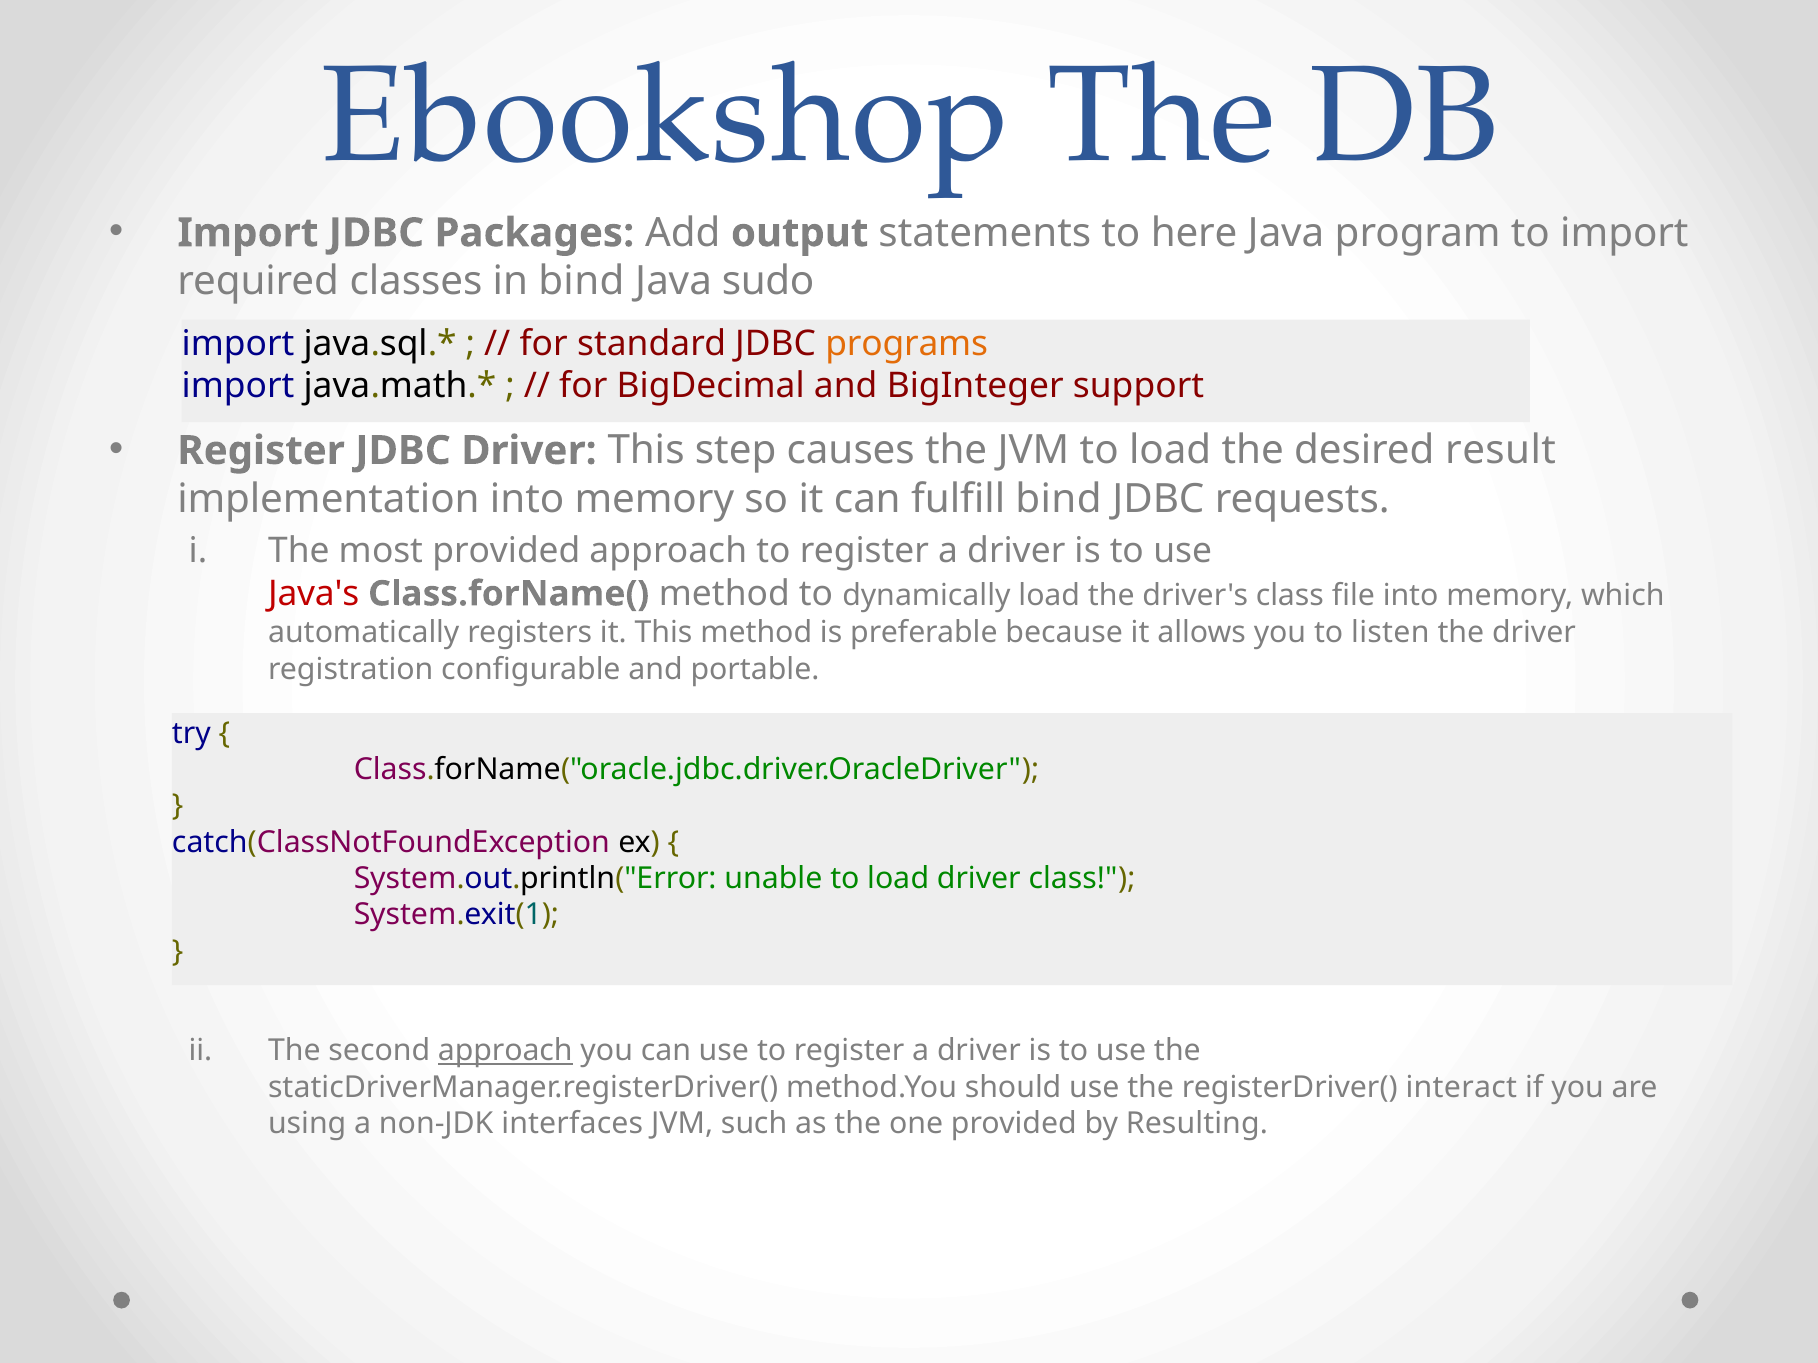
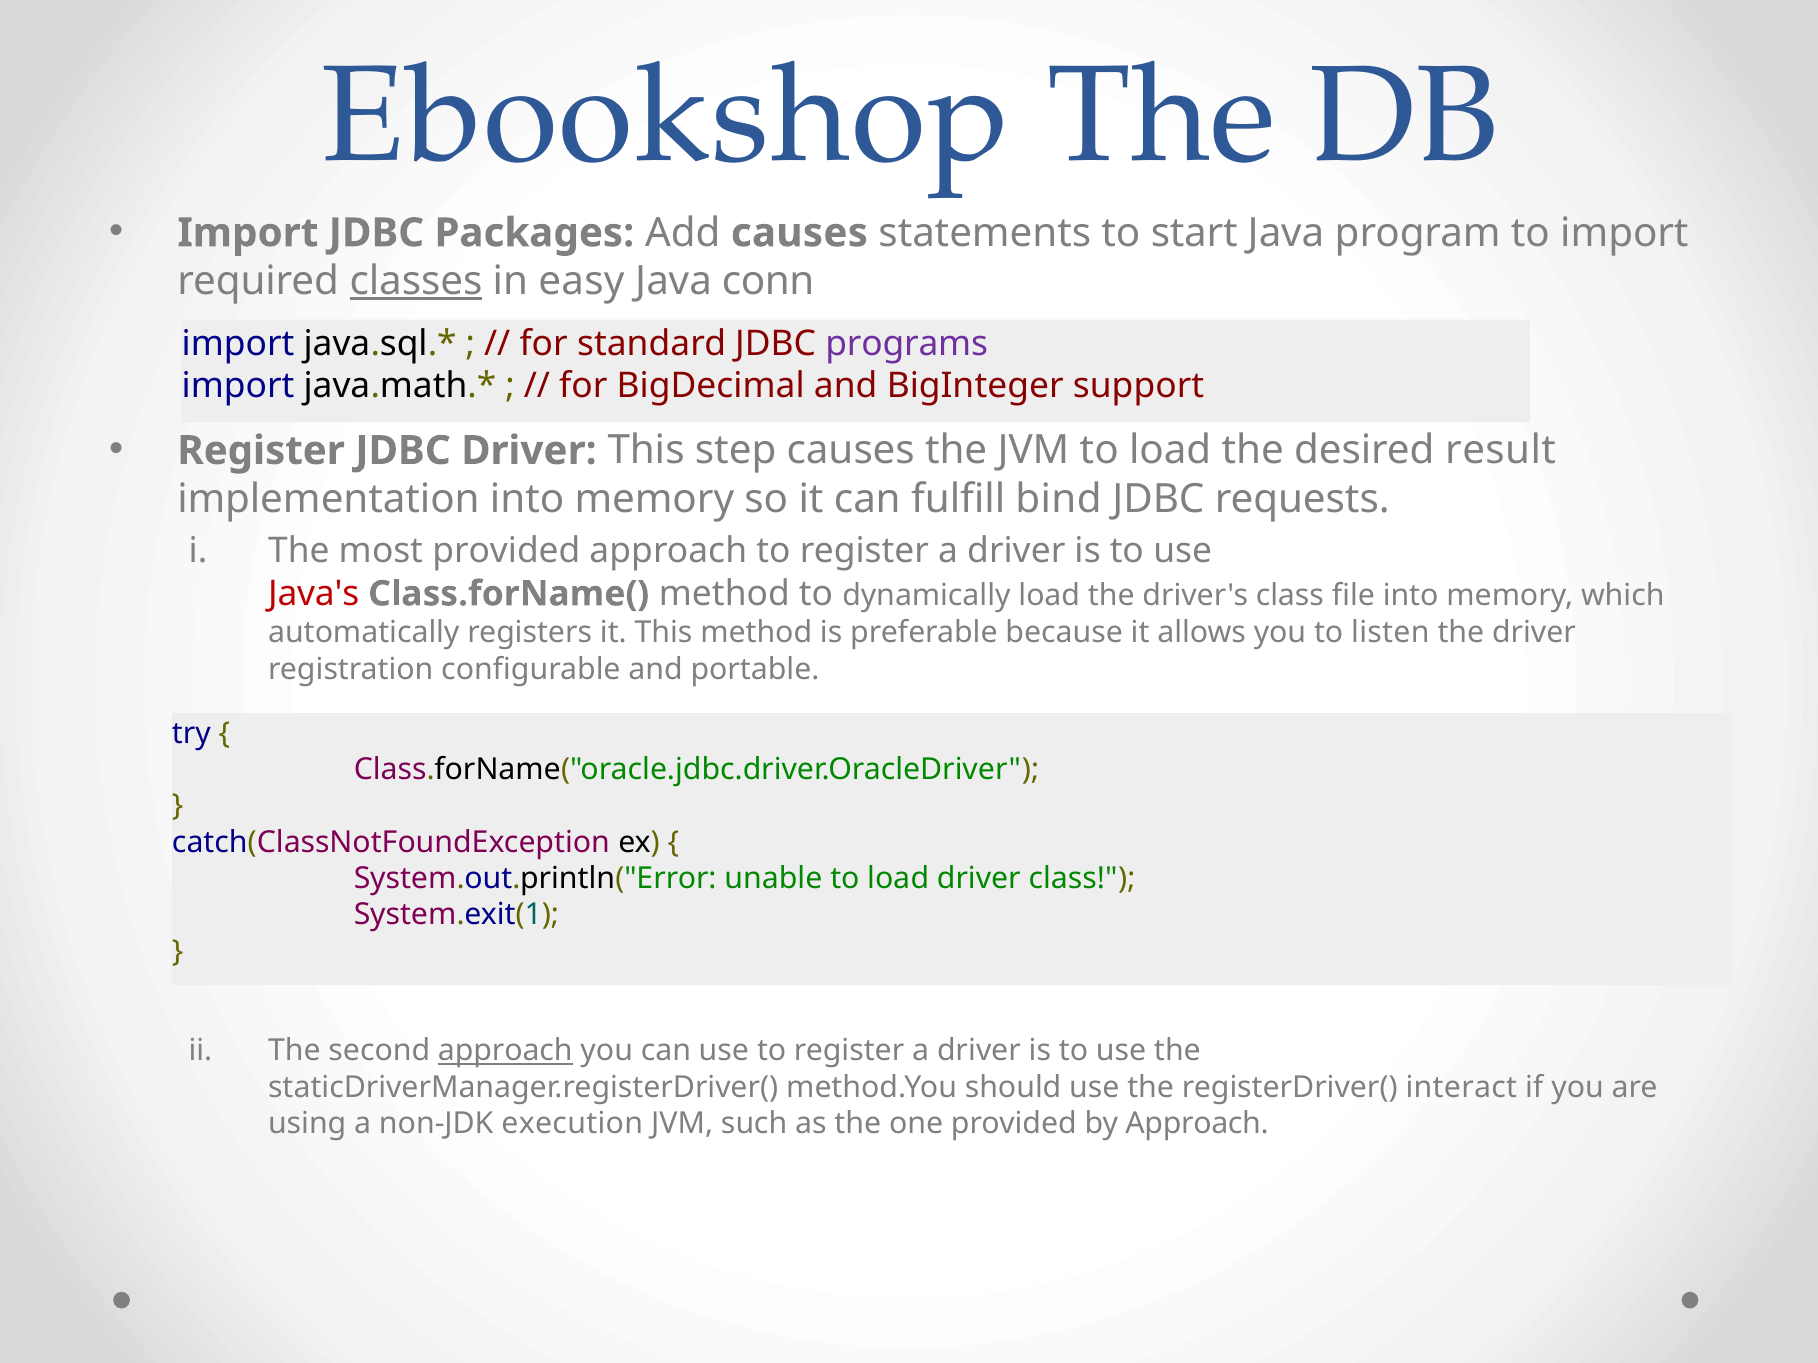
Add output: output -> causes
here: here -> start
classes underline: none -> present
in bind: bind -> easy
sudo: sudo -> conn
programs colour: orange -> purple
interfaces: interfaces -> execution
by Resulting: Resulting -> Approach
